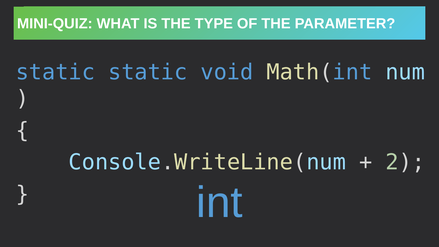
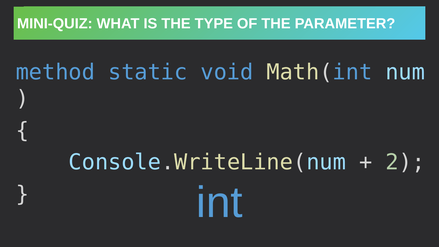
static at (55, 72): static -> method
